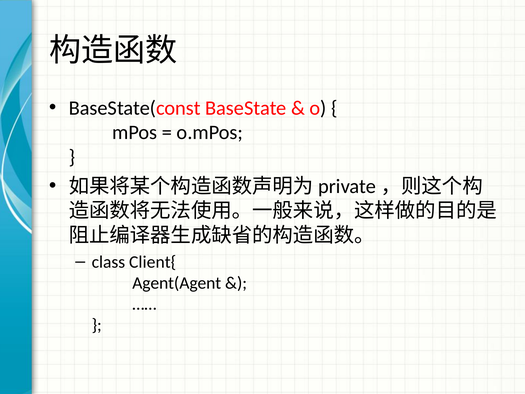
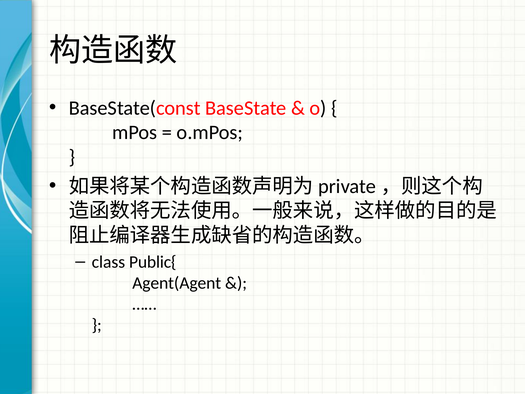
Client{: Client{ -> Public{
